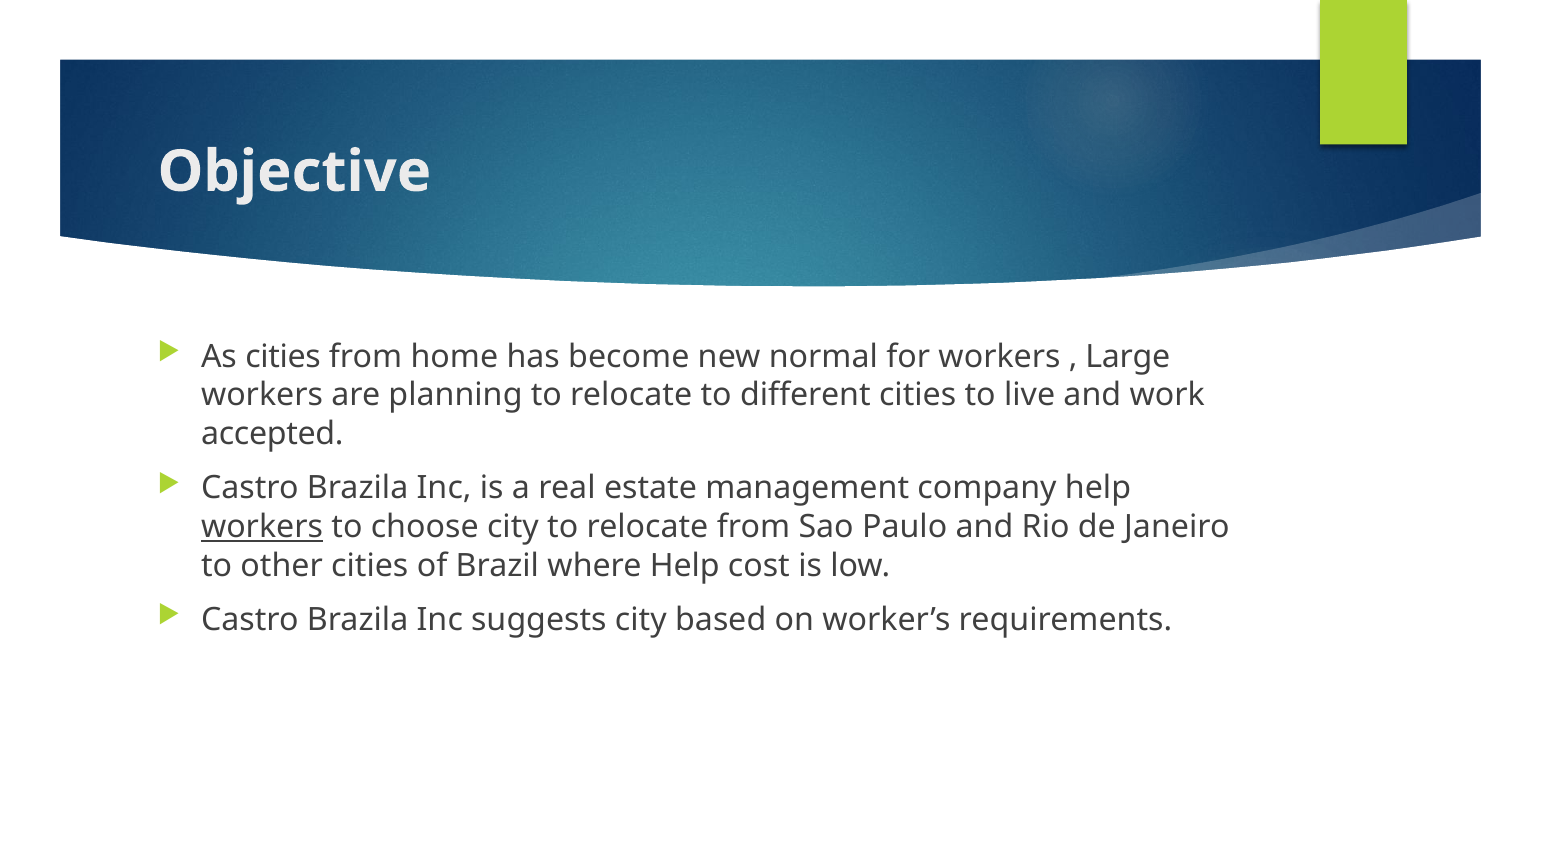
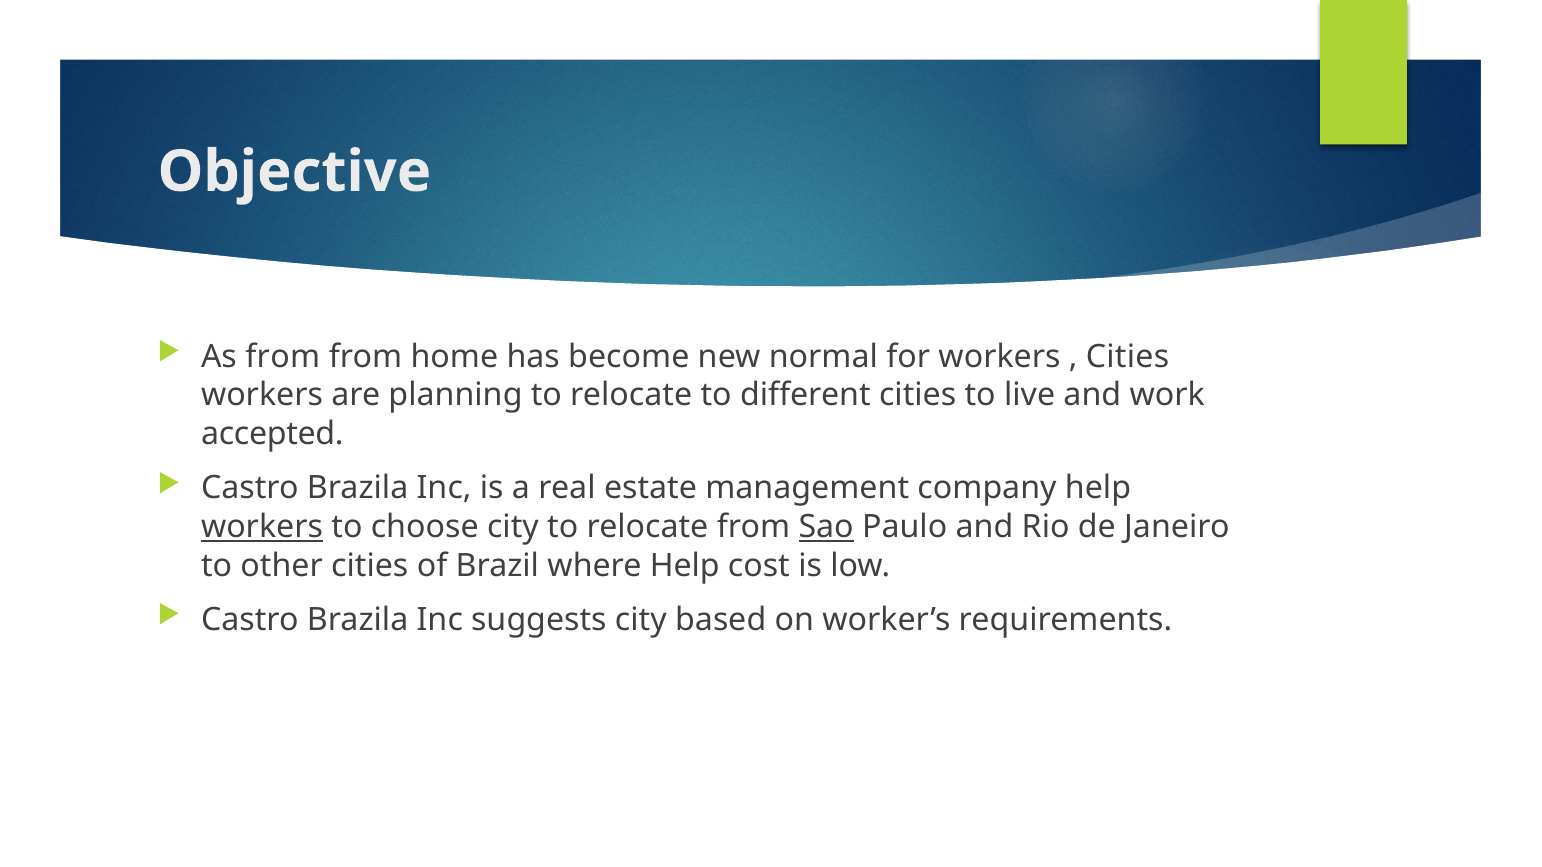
As cities: cities -> from
Large at (1128, 357): Large -> Cities
Sao underline: none -> present
